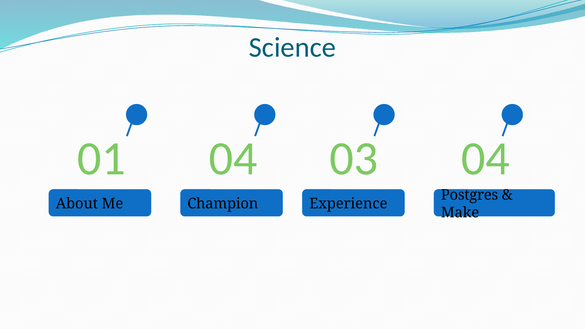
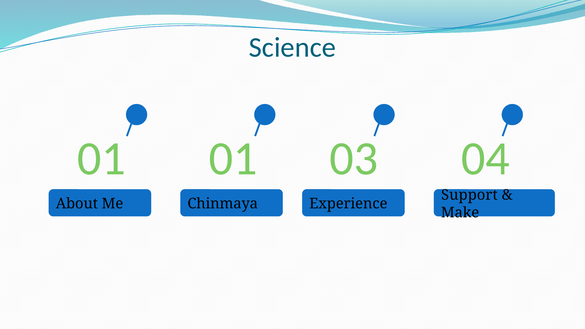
01 04: 04 -> 01
Postgres: Postgres -> Support
Champion: Champion -> Chinmaya
